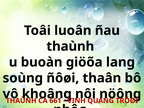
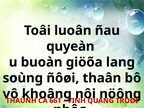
thaùnh at (70, 46): thaùnh -> quyeàn
